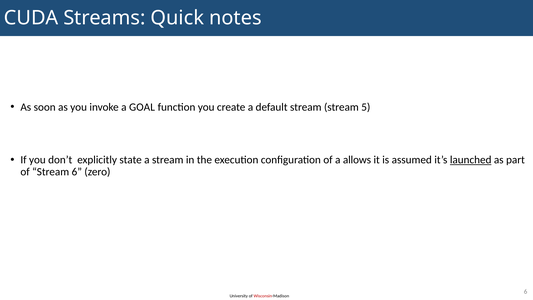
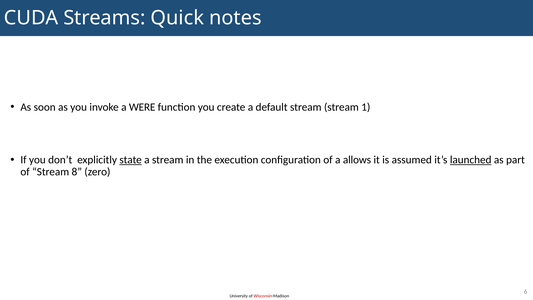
GOAL: GOAL -> WERE
5: 5 -> 1
state underline: none -> present
Stream 6: 6 -> 8
